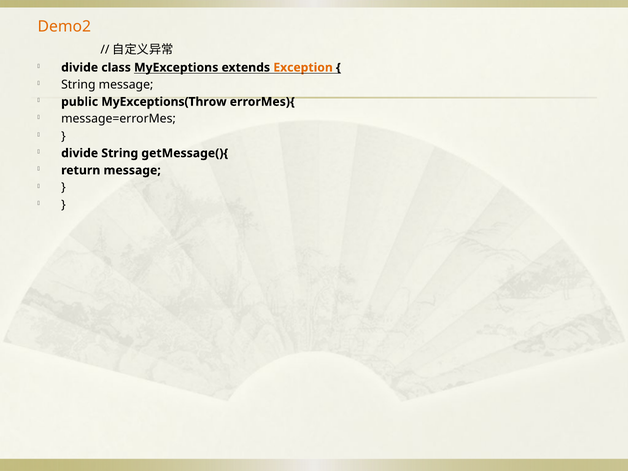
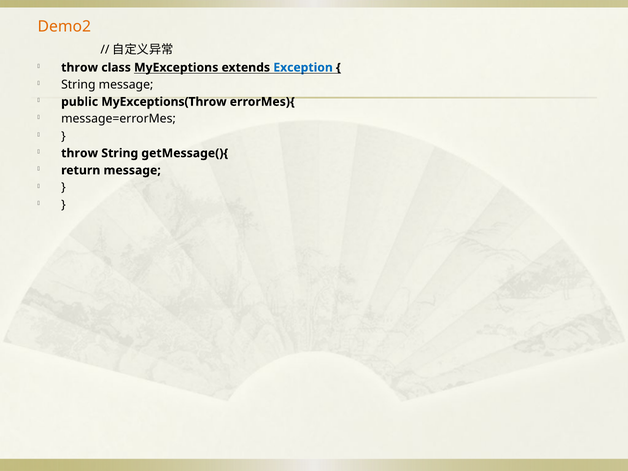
divide at (80, 68): divide -> throw
Exception colour: orange -> blue
divide at (80, 153): divide -> throw
